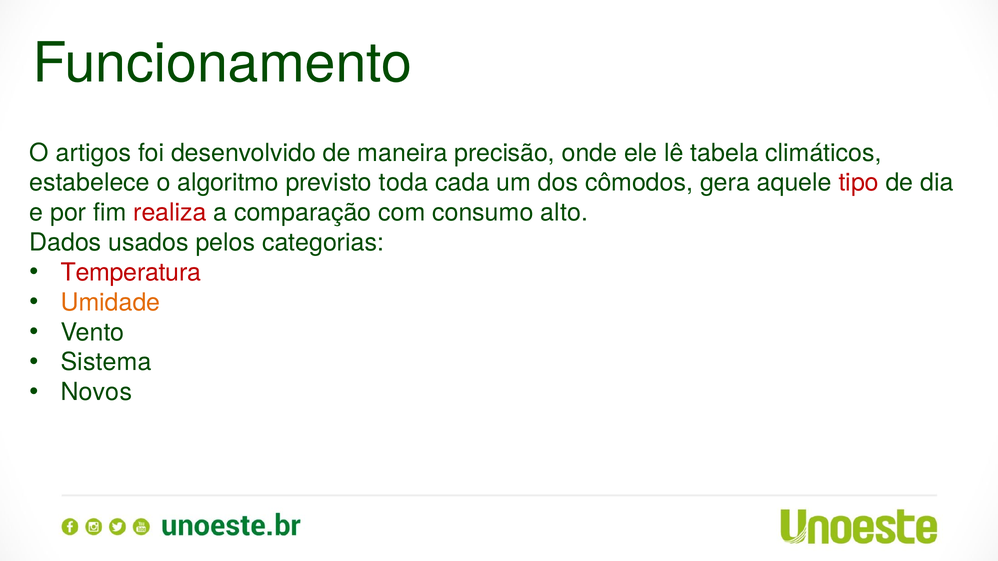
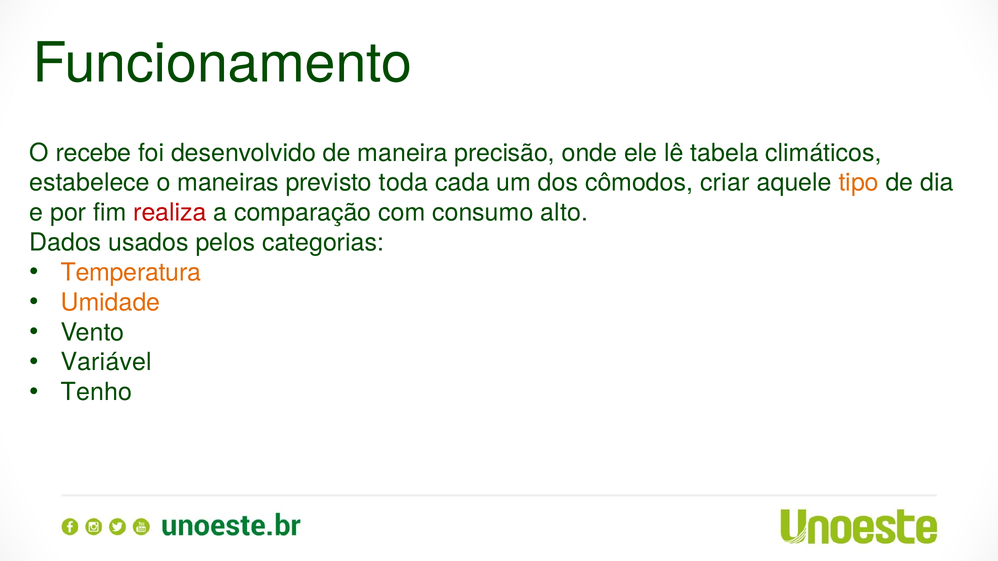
artigos: artigos -> recebe
algoritmo: algoritmo -> maneiras
gera: gera -> criar
tipo colour: red -> orange
Temperatura colour: red -> orange
Sistema: Sistema -> Variável
Novos: Novos -> Tenho
